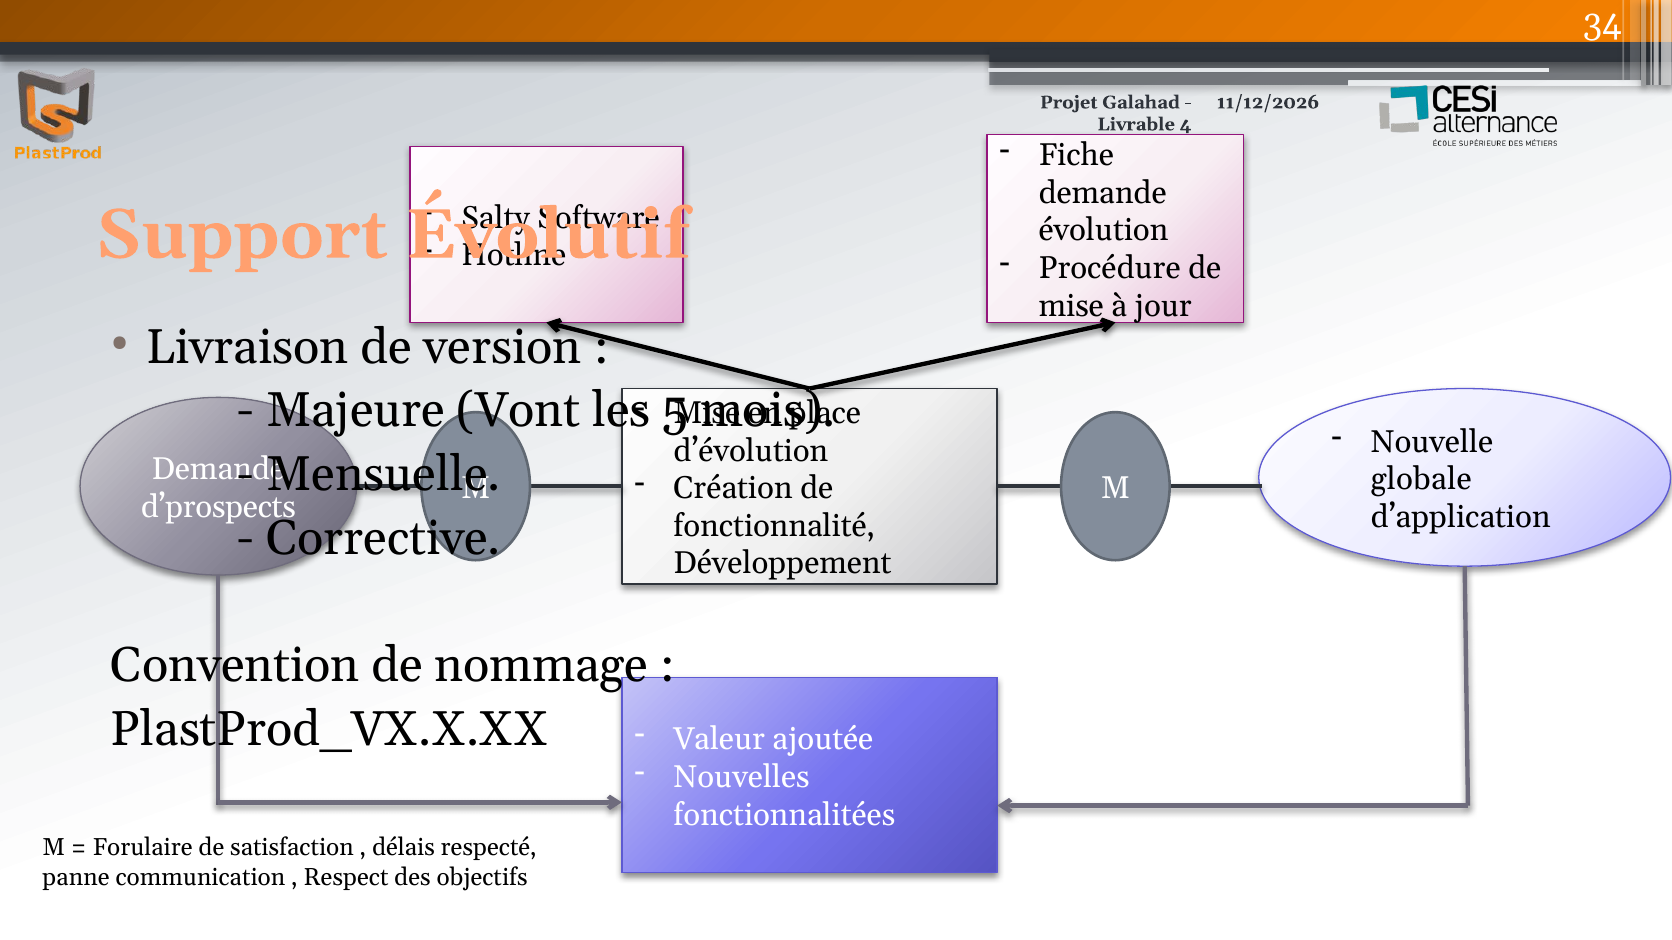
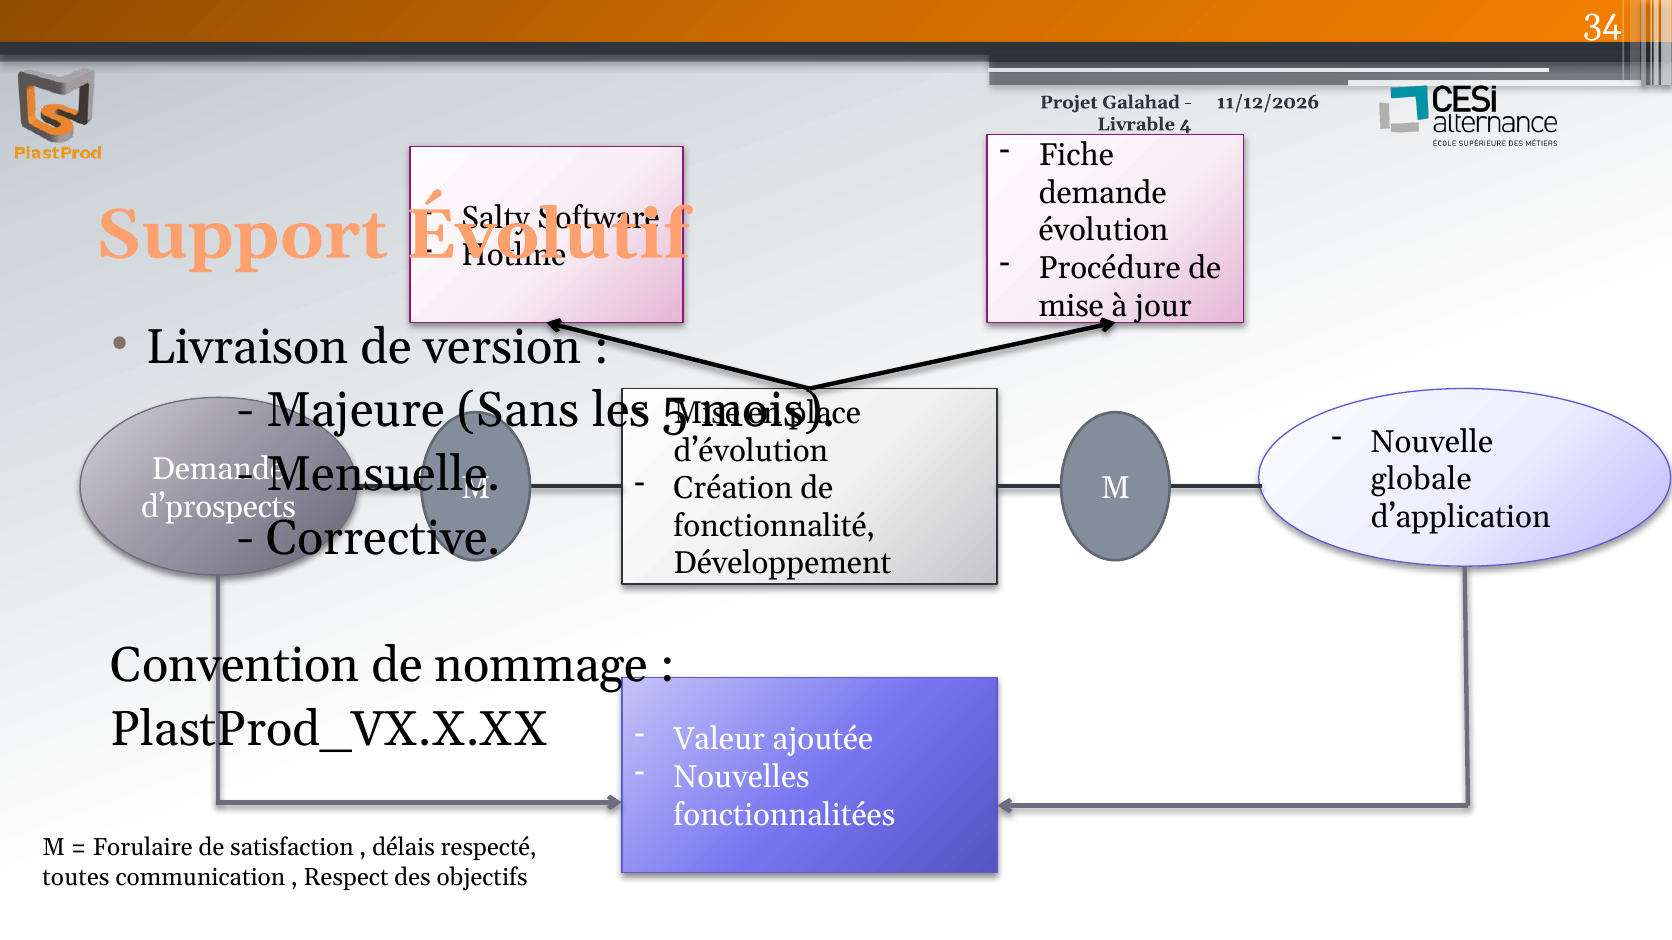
Vont: Vont -> Sans
panne: panne -> toutes
